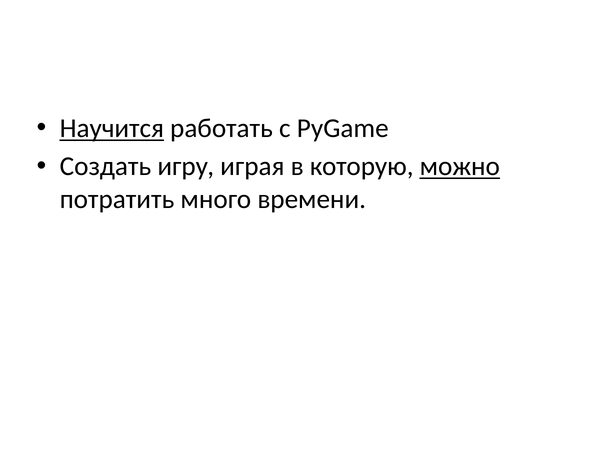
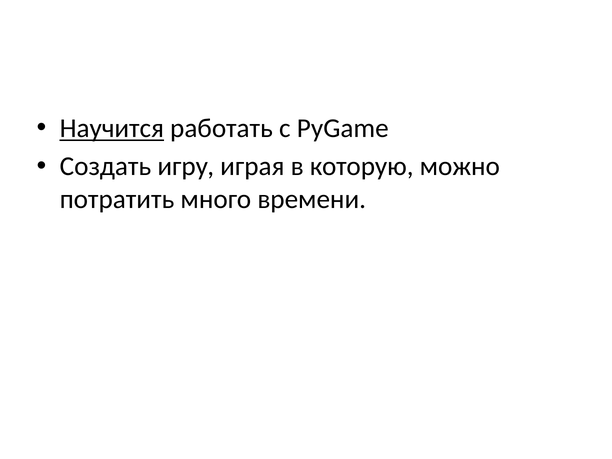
можно underline: present -> none
